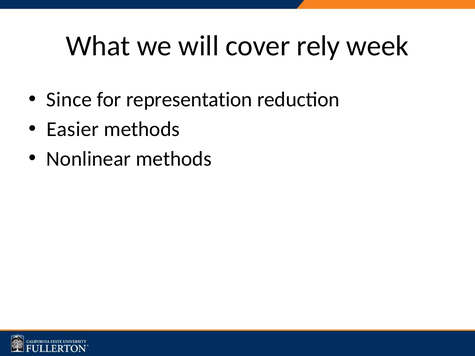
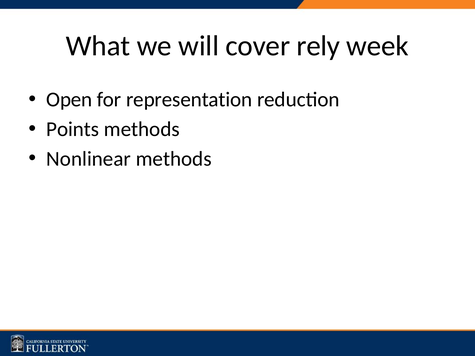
Since: Since -> Open
Easier: Easier -> Points
